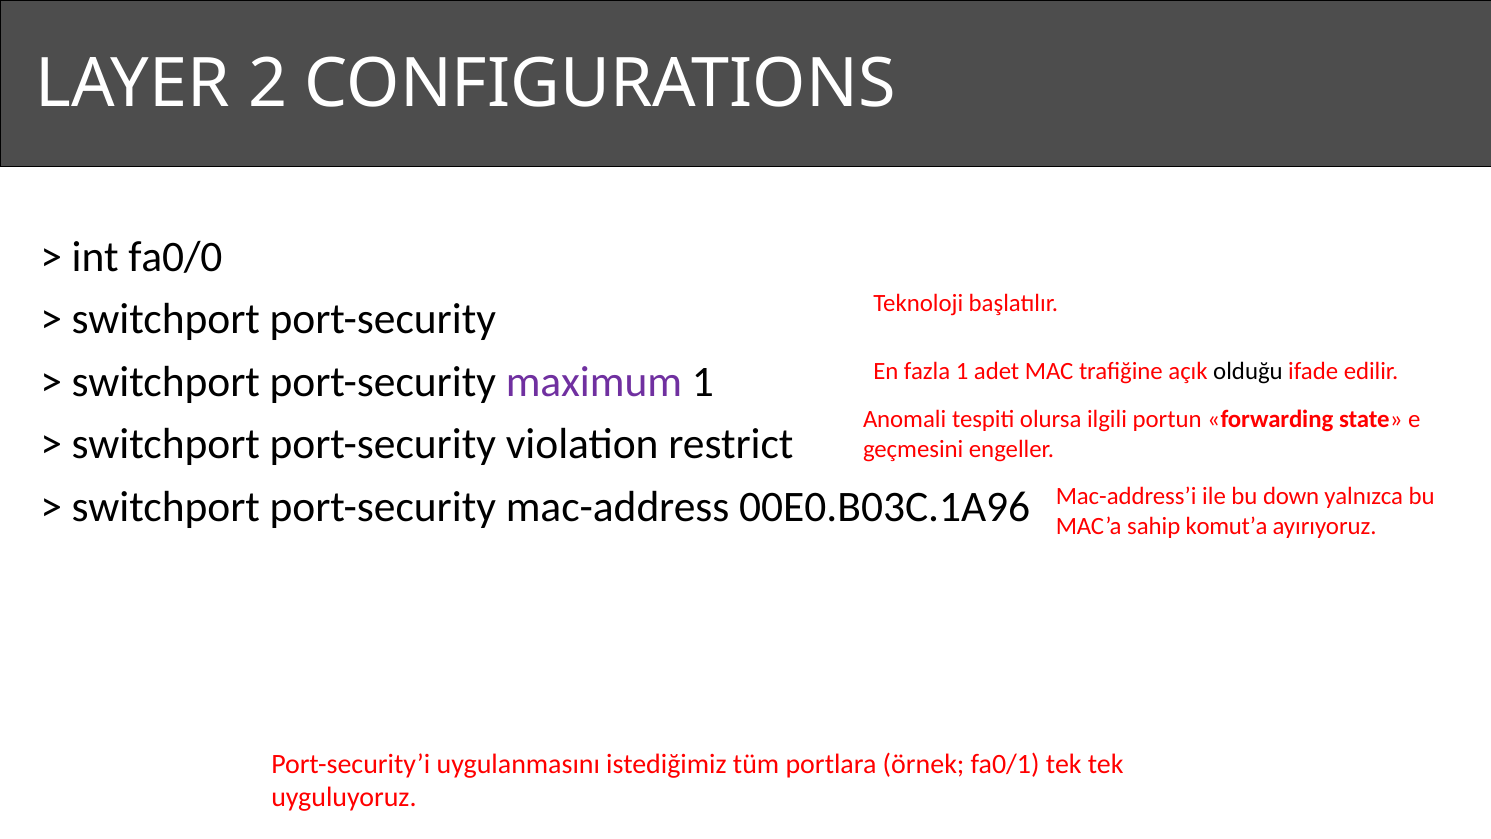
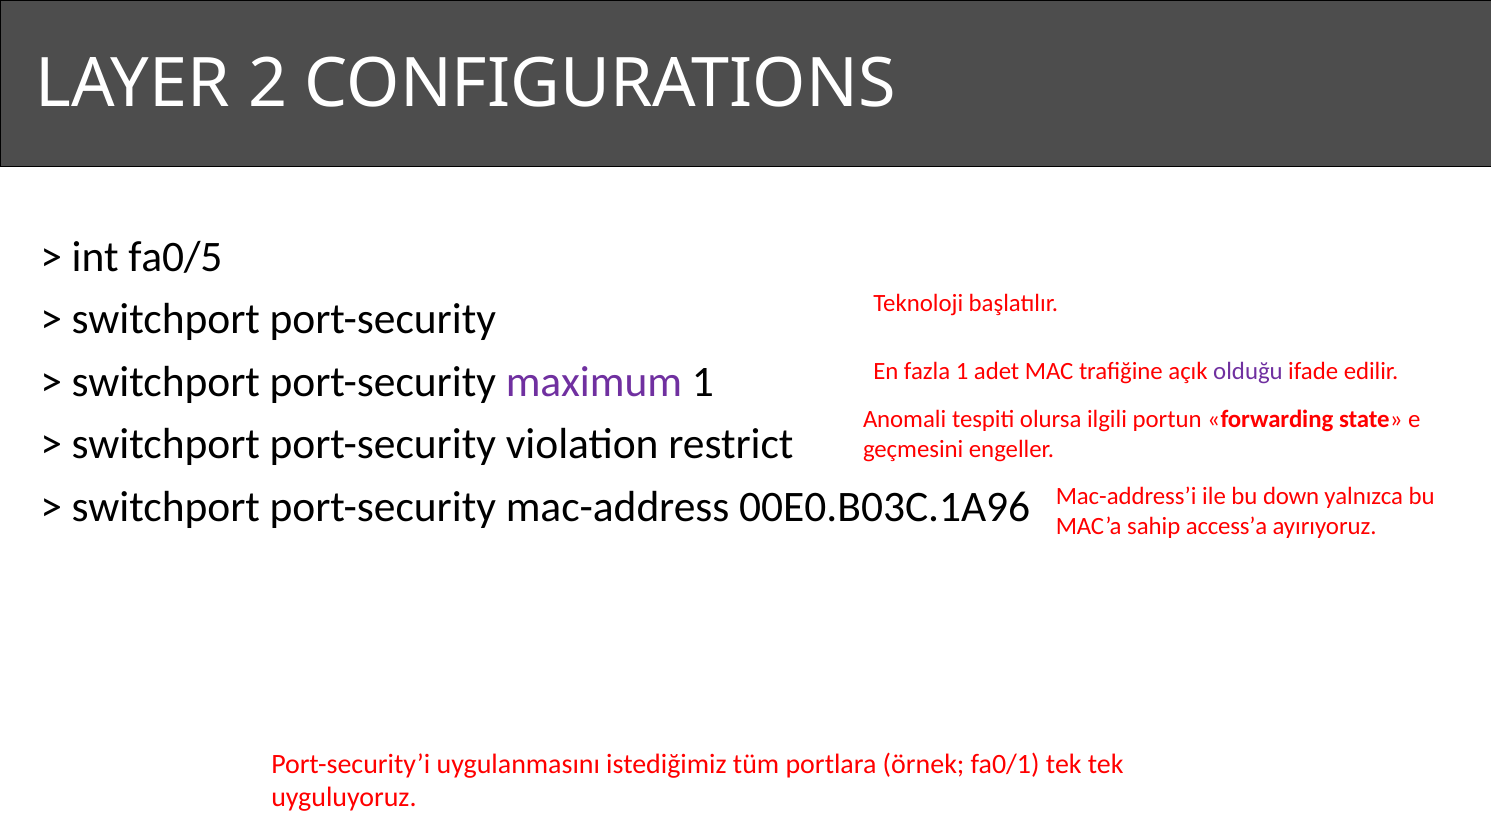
fa0/0: fa0/0 -> fa0/5
olduğu colour: black -> purple
komut’a: komut’a -> access’a
